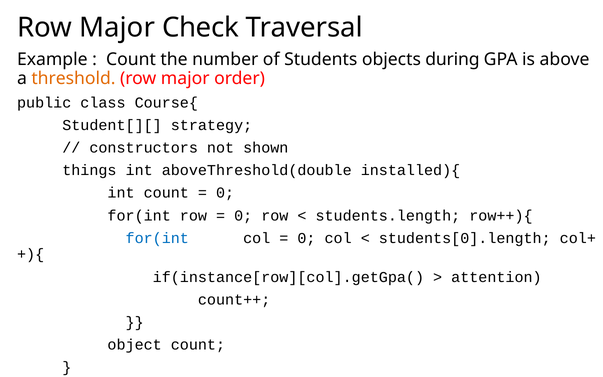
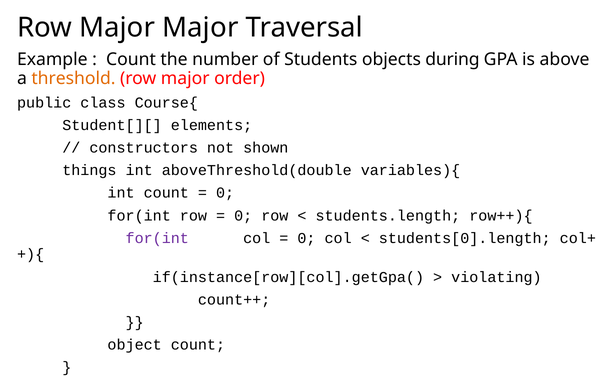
Major Check: Check -> Major
strategy: strategy -> elements
installed){: installed){ -> variables){
for(int at (157, 238) colour: blue -> purple
attention: attention -> violating
